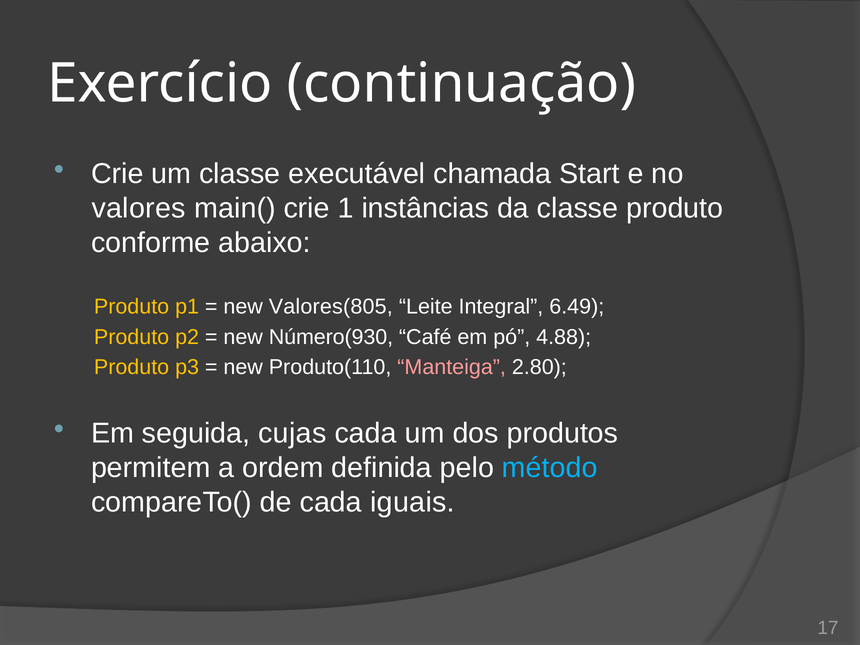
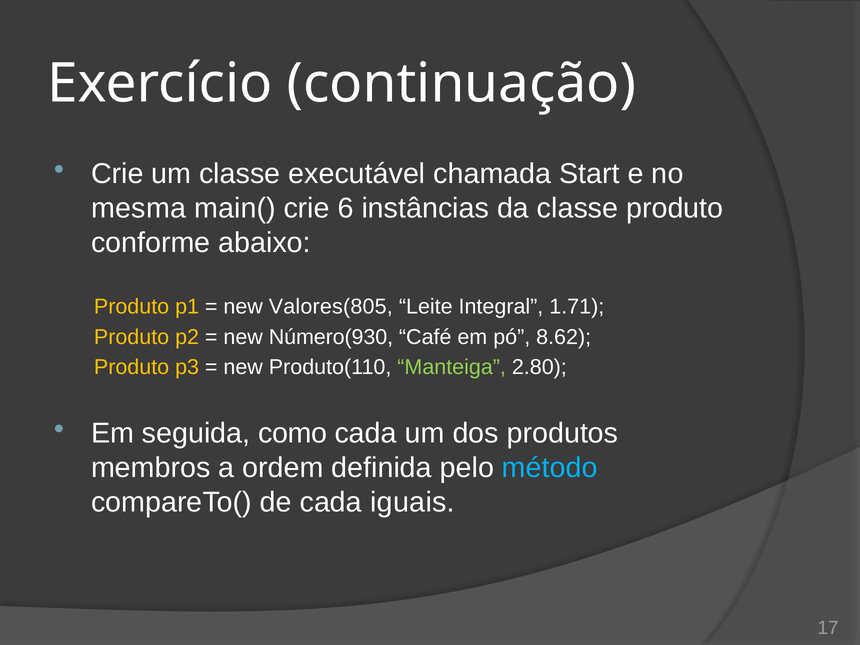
valores: valores -> mesma
1: 1 -> 6
6.49: 6.49 -> 1.71
4.88: 4.88 -> 8.62
Manteiga colour: pink -> light green
cujas: cujas -> como
permitem: permitem -> membros
